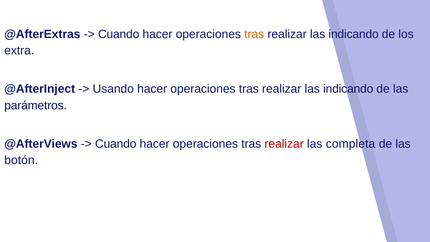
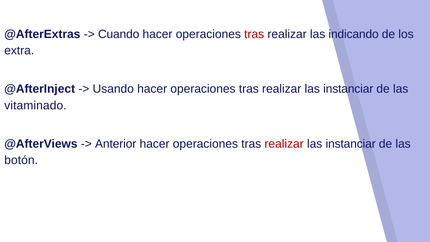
tras at (254, 34) colour: orange -> red
indicando at (348, 89): indicando -> instanciar
parámetros: parámetros -> vitaminado
Cuando at (116, 144): Cuando -> Anterior
completa at (351, 144): completa -> instanciar
